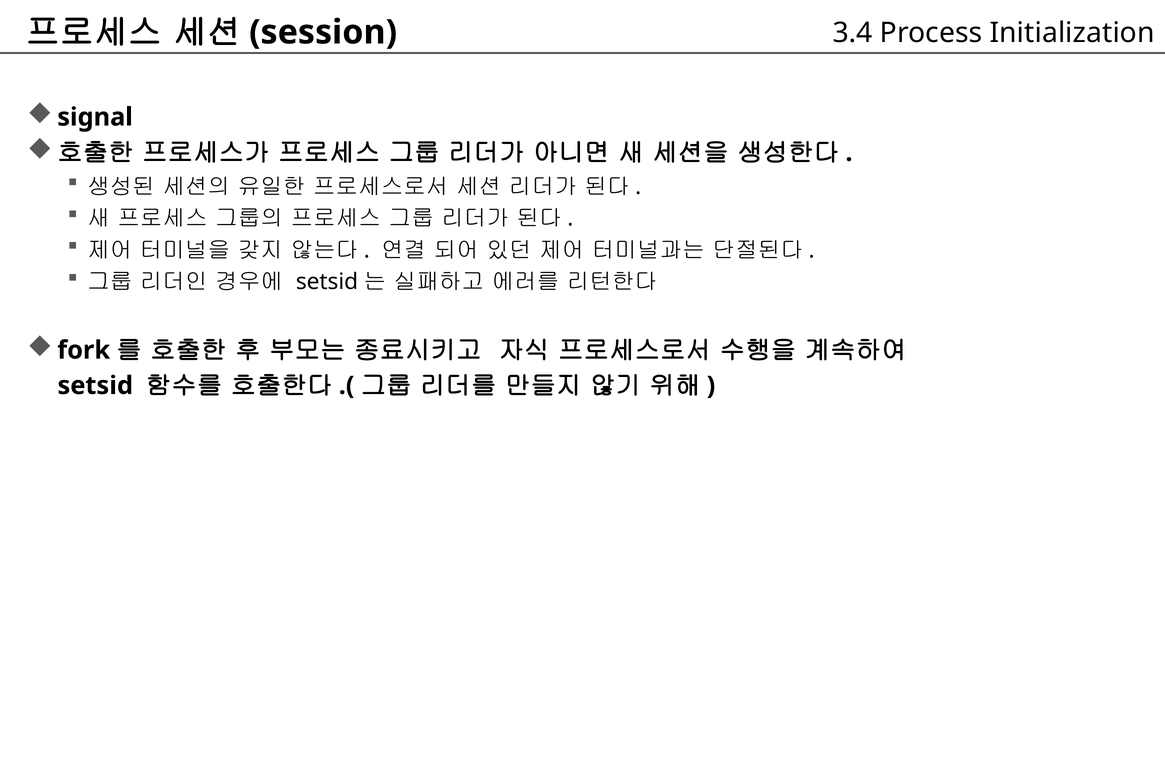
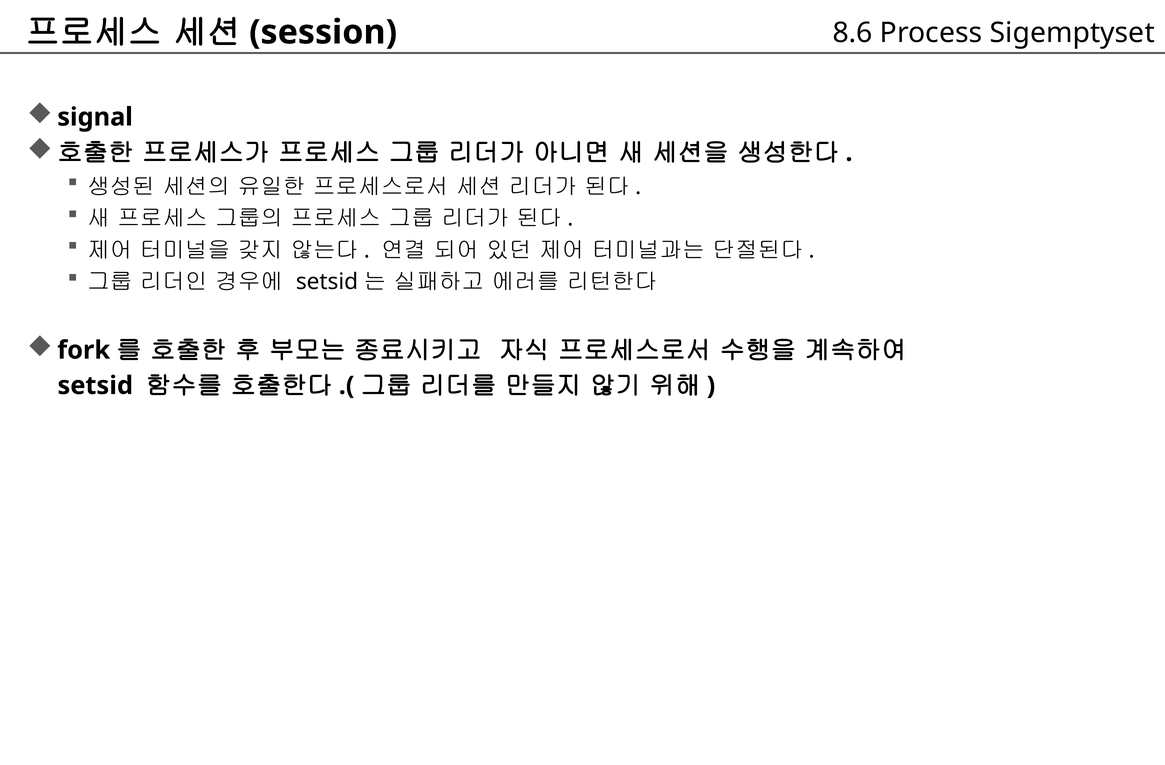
3.4: 3.4 -> 8.6
Initialization: Initialization -> Sigemptyset
